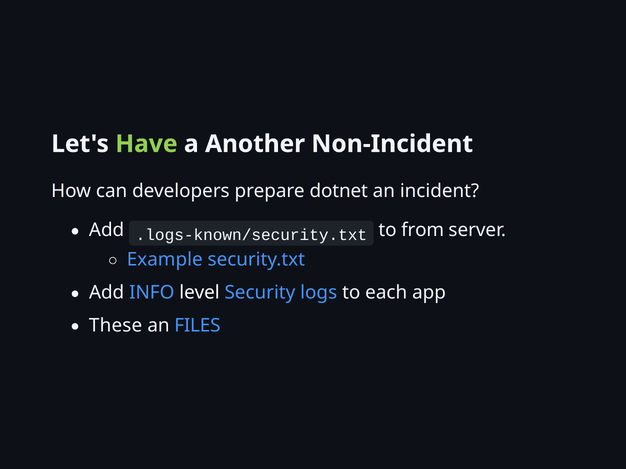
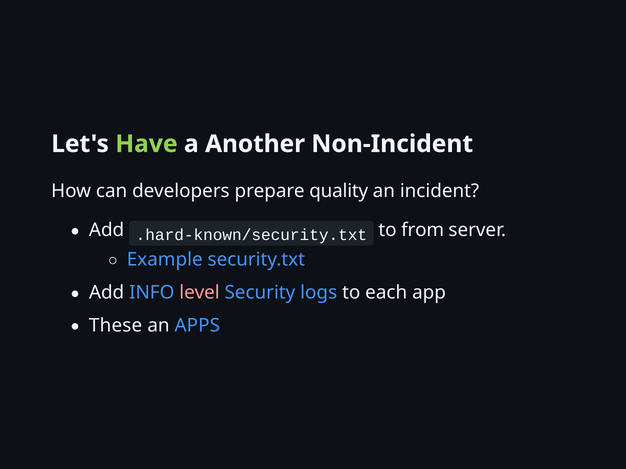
dotnet: dotnet -> quality
.logs-known/security.txt: .logs-known/security.txt -> .hard-known/security.txt
level colour: white -> pink
FILES: FILES -> APPS
